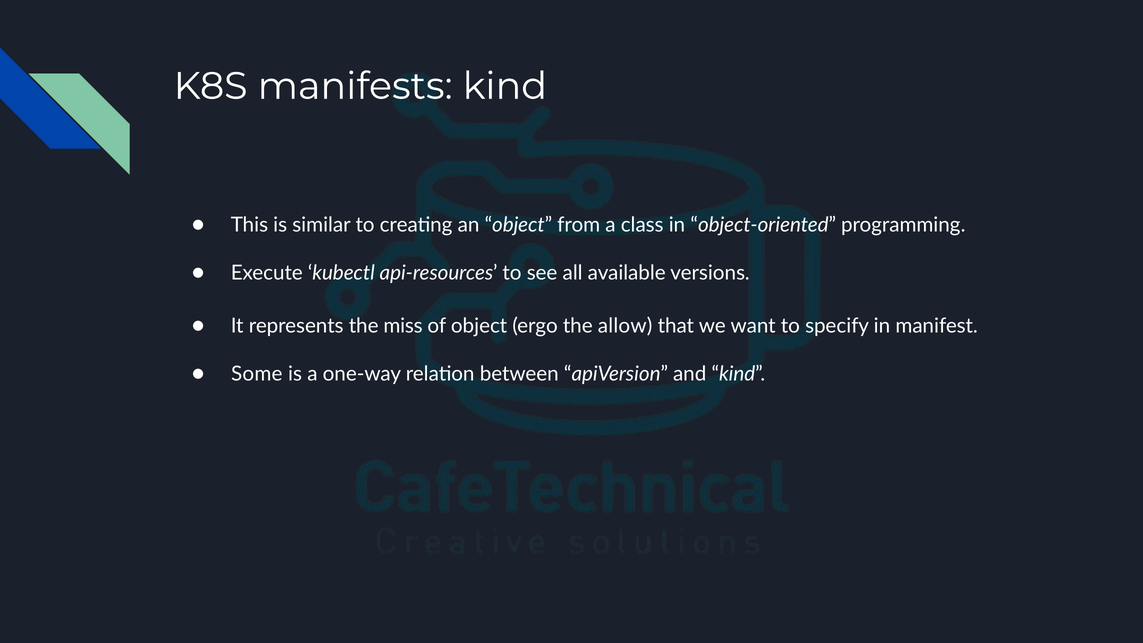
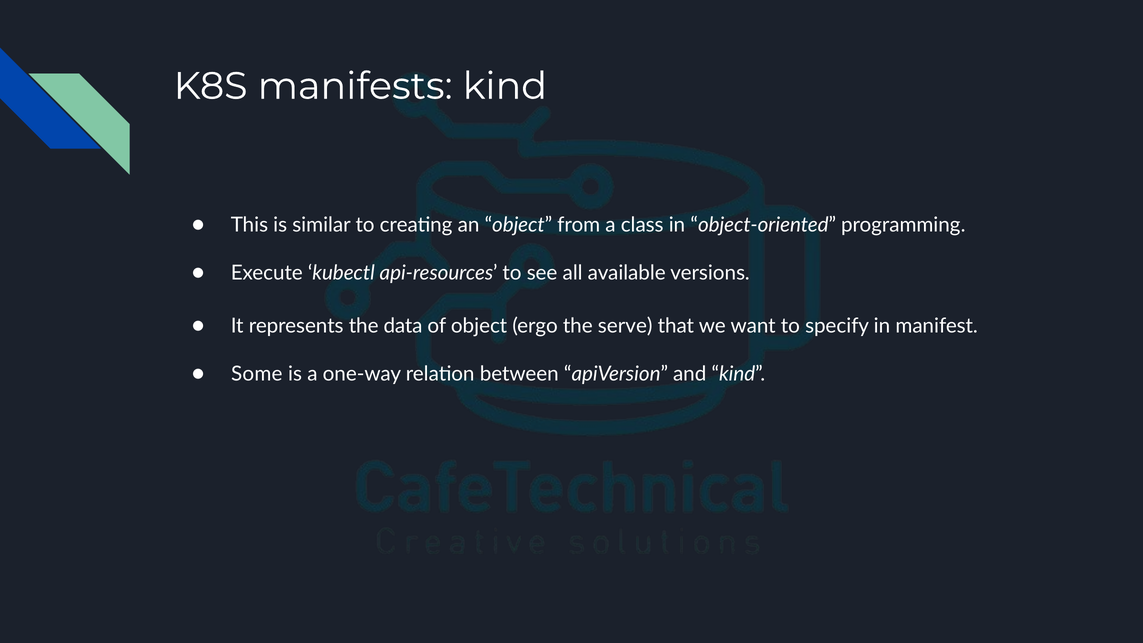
miss: miss -> data
allow: allow -> serve
